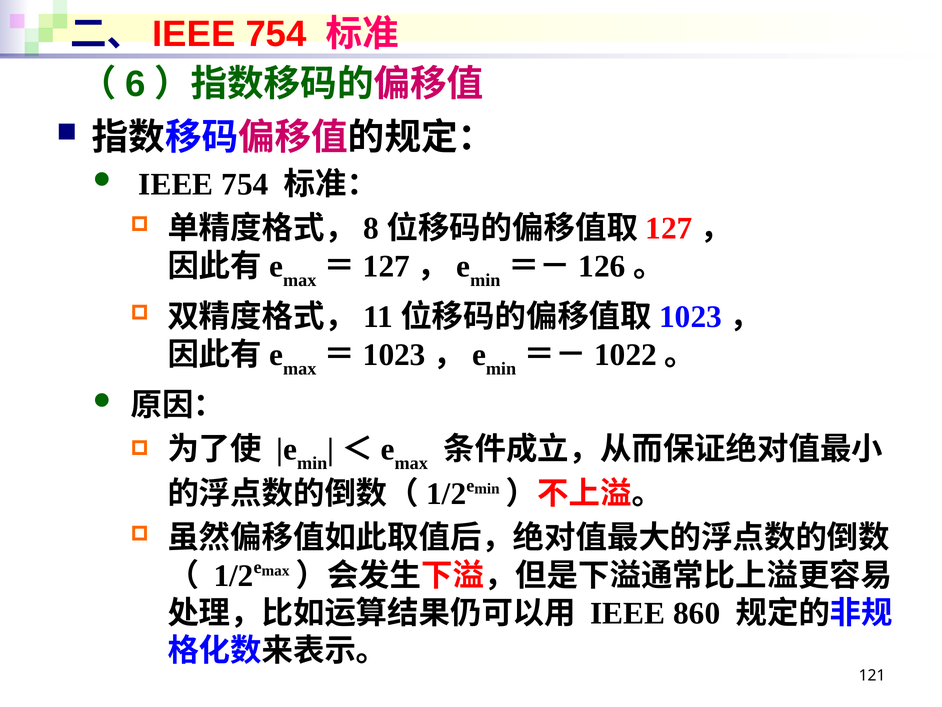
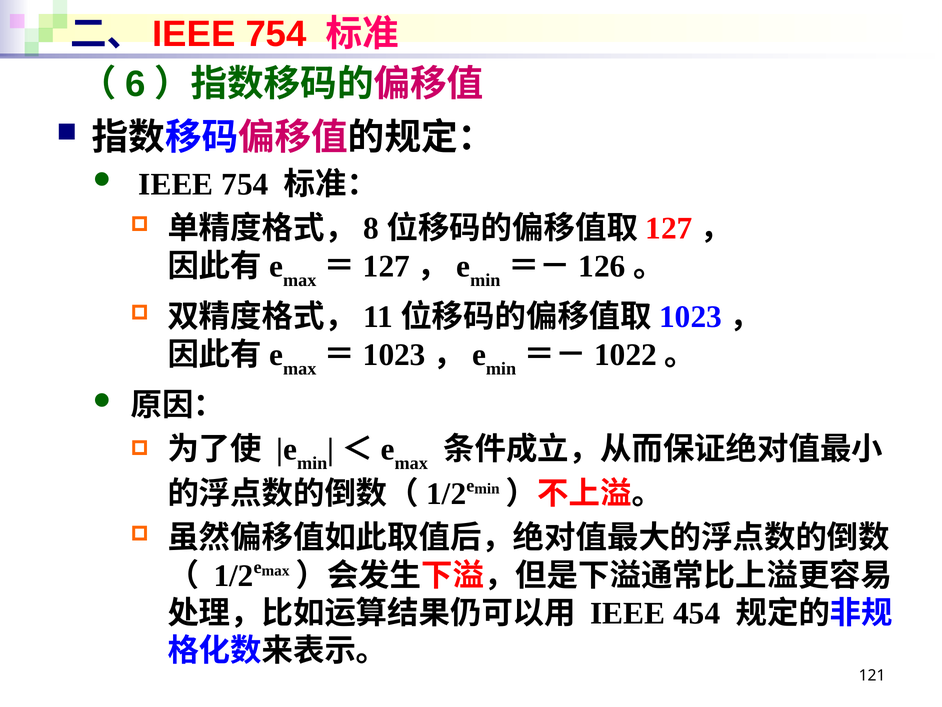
860: 860 -> 454
